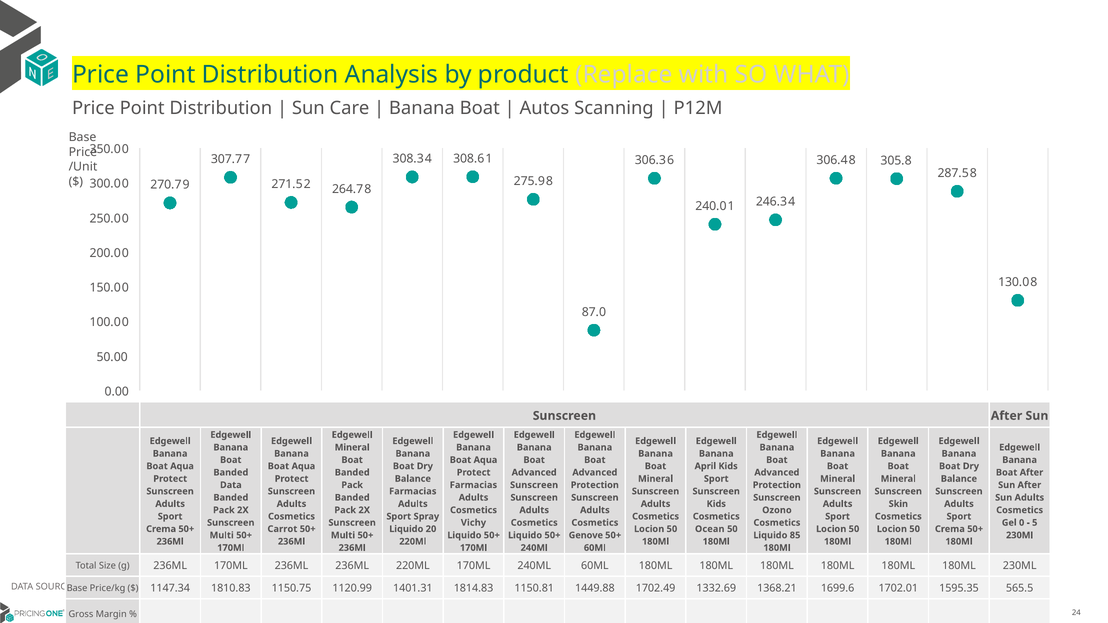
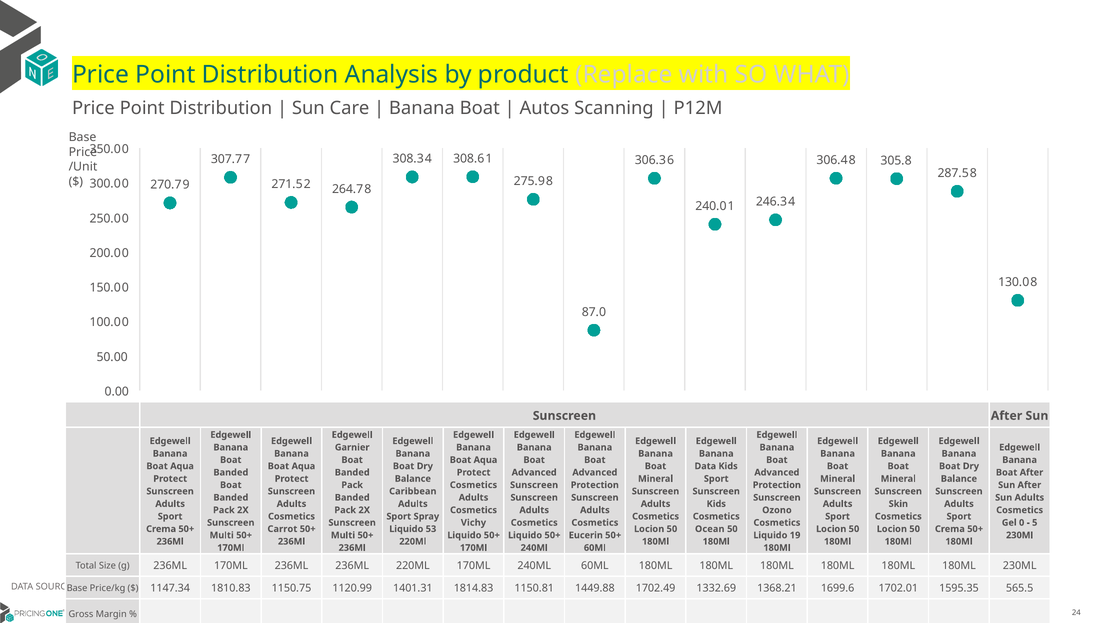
Mineral at (352, 448): Mineral -> Garnier
April at (705, 466): April -> Data
Data at (231, 485): Data -> Boat
Farmacias at (473, 485): Farmacias -> Cosmetics
Farmacias at (413, 491): Farmacias -> Caribbean
20: 20 -> 53
Genove: Genove -> Eucerin
85: 85 -> 19
